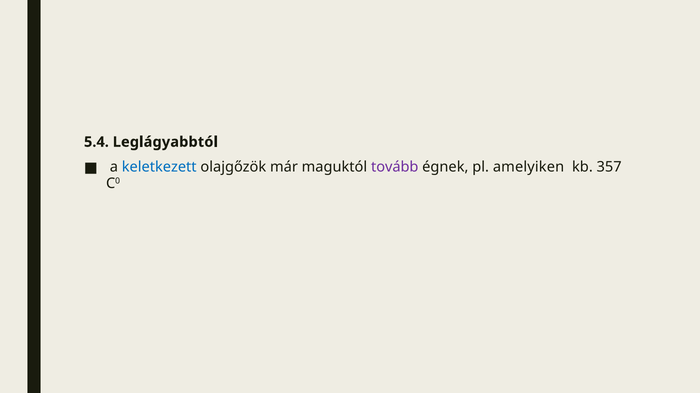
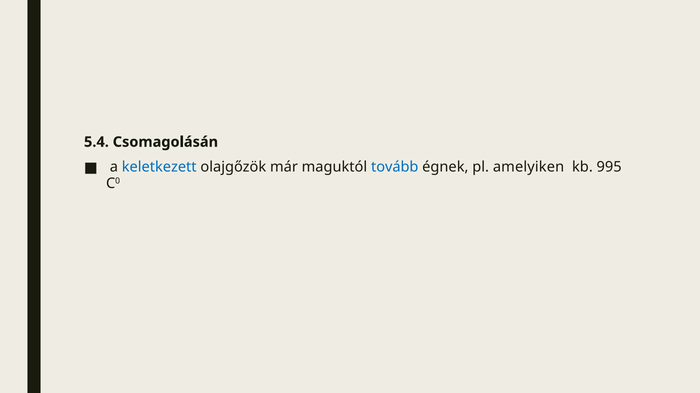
Leglágyabbtól: Leglágyabbtól -> Csomagolásán
tovább colour: purple -> blue
357: 357 -> 995
